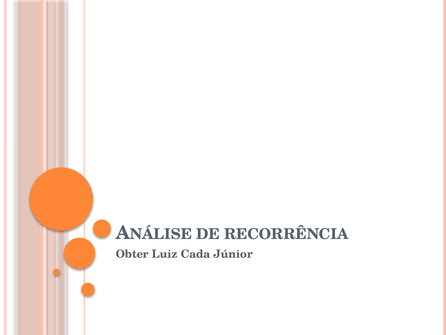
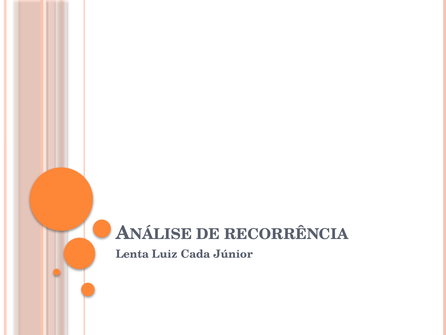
Obter: Obter -> Lenta
